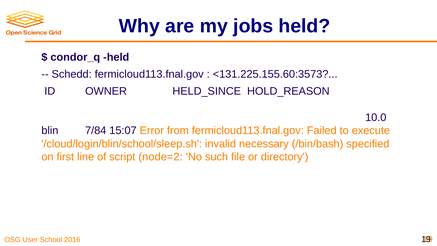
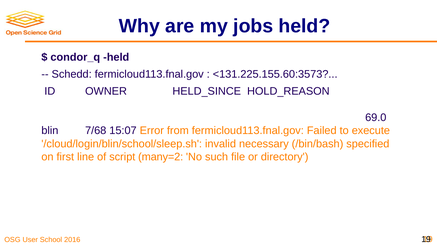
10.0: 10.0 -> 69.0
7/84: 7/84 -> 7/68
node=2: node=2 -> many=2
